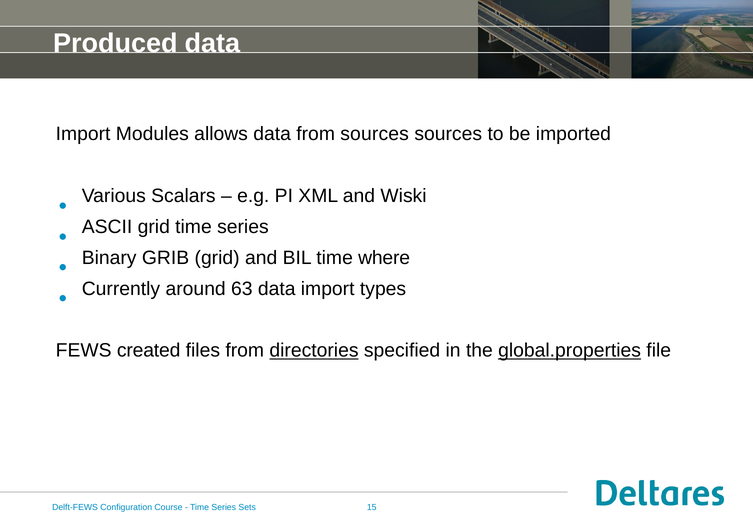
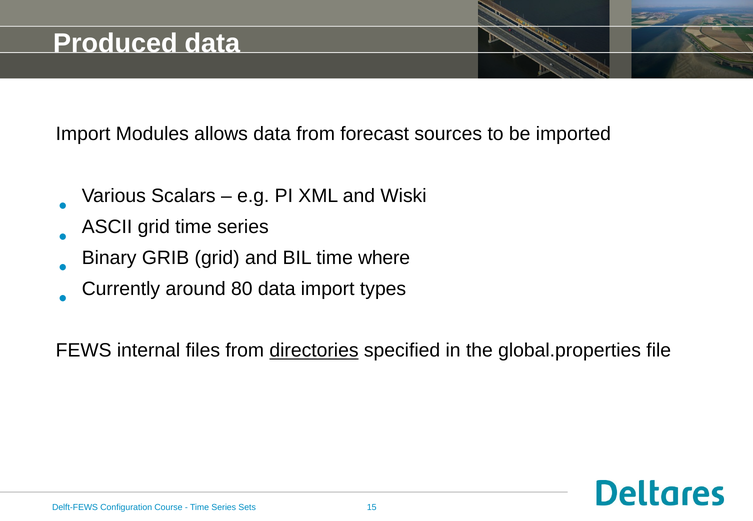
from sources: sources -> forecast
63: 63 -> 80
created: created -> internal
global.properties underline: present -> none
